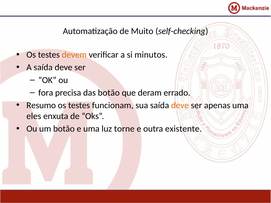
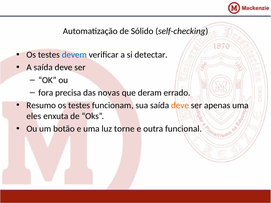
Muito: Muito -> Sólido
devem colour: orange -> blue
minutos: minutos -> detectar
das botão: botão -> novas
existente: existente -> funcional
